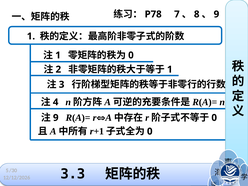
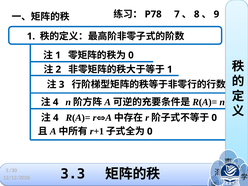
9 at (56, 118): 9 -> 4
